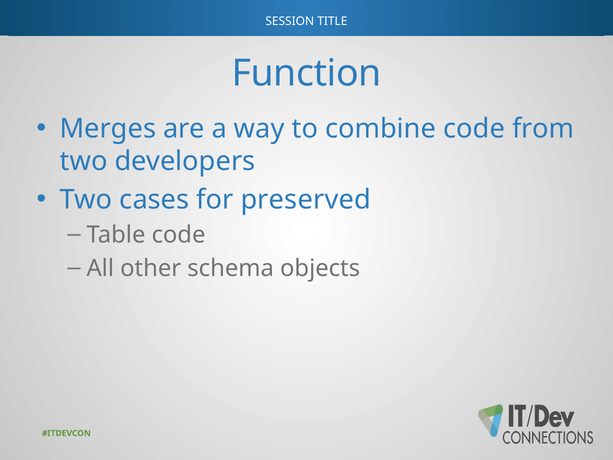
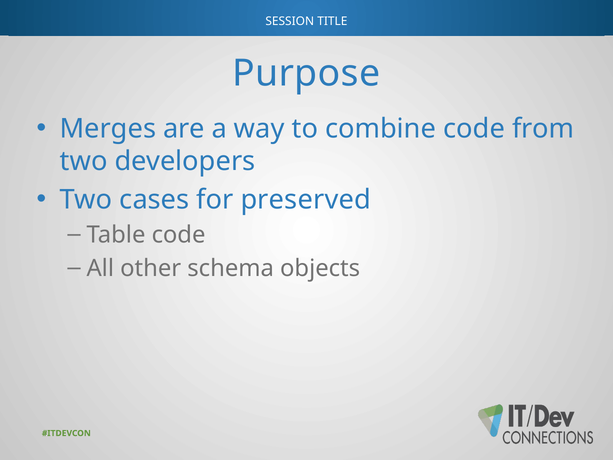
Function: Function -> Purpose
